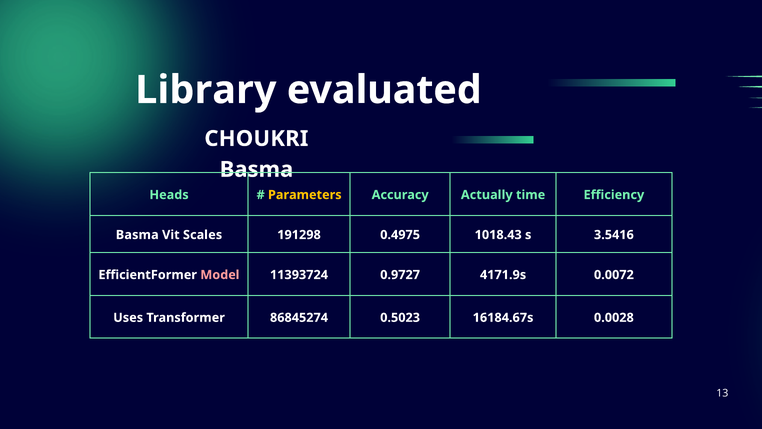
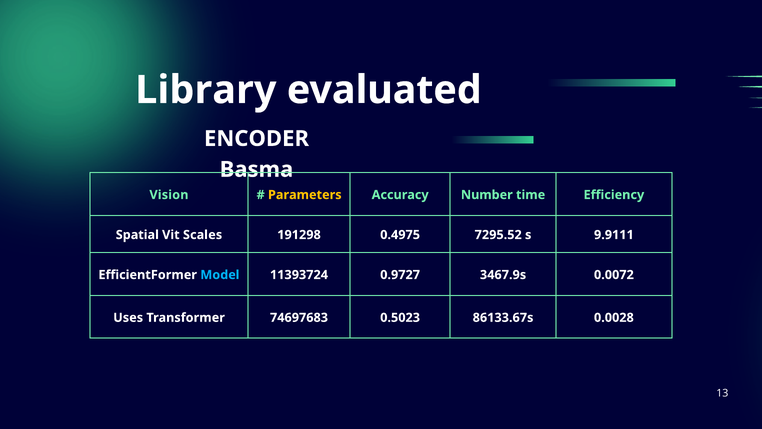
CHOUKRI: CHOUKRI -> ENCODER
Heads: Heads -> Vision
Actually: Actually -> Number
Basma at (137, 235): Basma -> Spatial
1018.43: 1018.43 -> 7295.52
3.5416: 3.5416 -> 9.9111
Model colour: pink -> light blue
4171.9s: 4171.9s -> 3467.9s
86845274: 86845274 -> 74697683
16184.67s: 16184.67s -> 86133.67s
